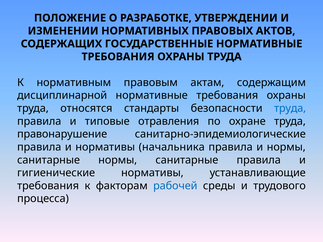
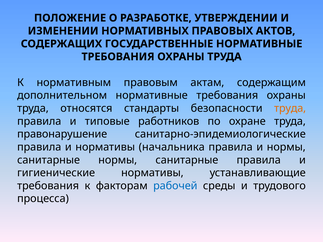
дисциплинарной: дисциплинарной -> дополнительном
труда at (290, 108) colour: blue -> orange
отравления: отравления -> работников
